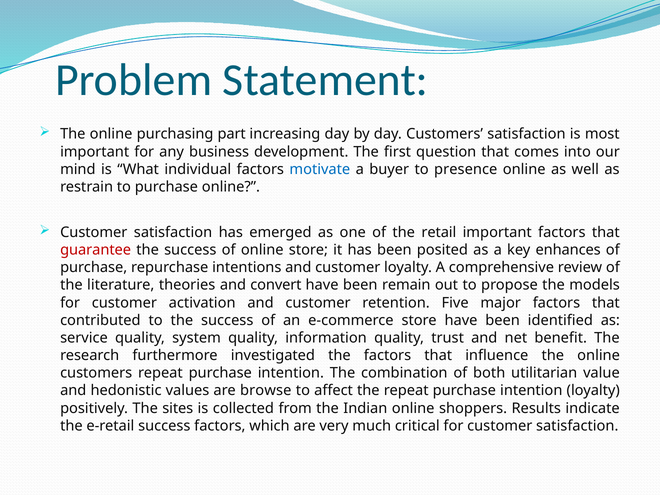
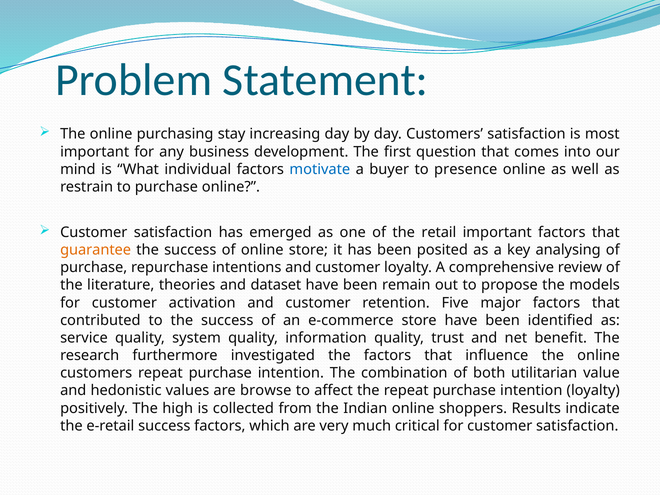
part: part -> stay
guarantee colour: red -> orange
enhances: enhances -> analysing
convert: convert -> dataset
sites: sites -> high
